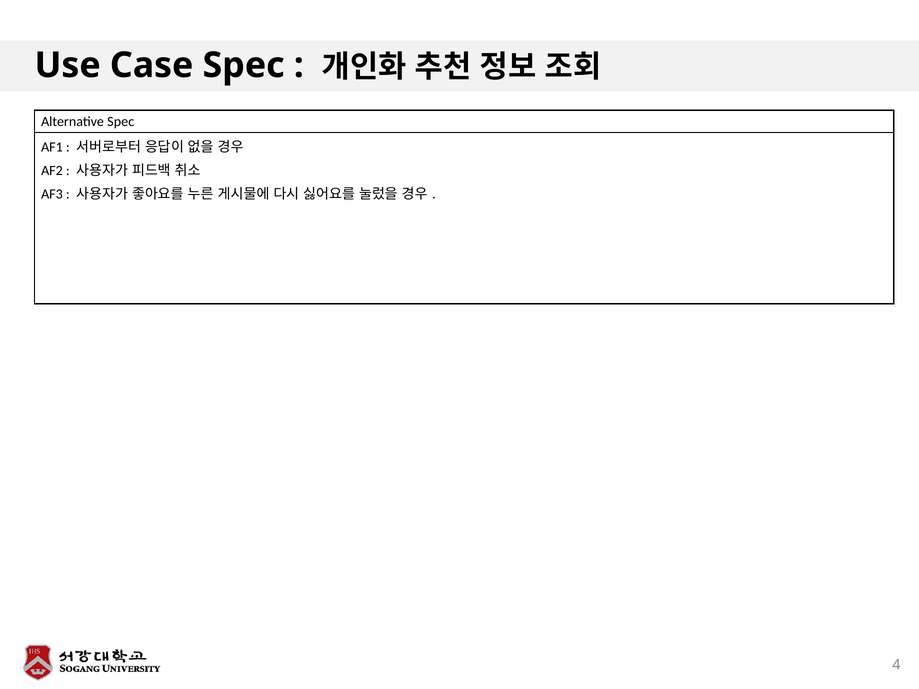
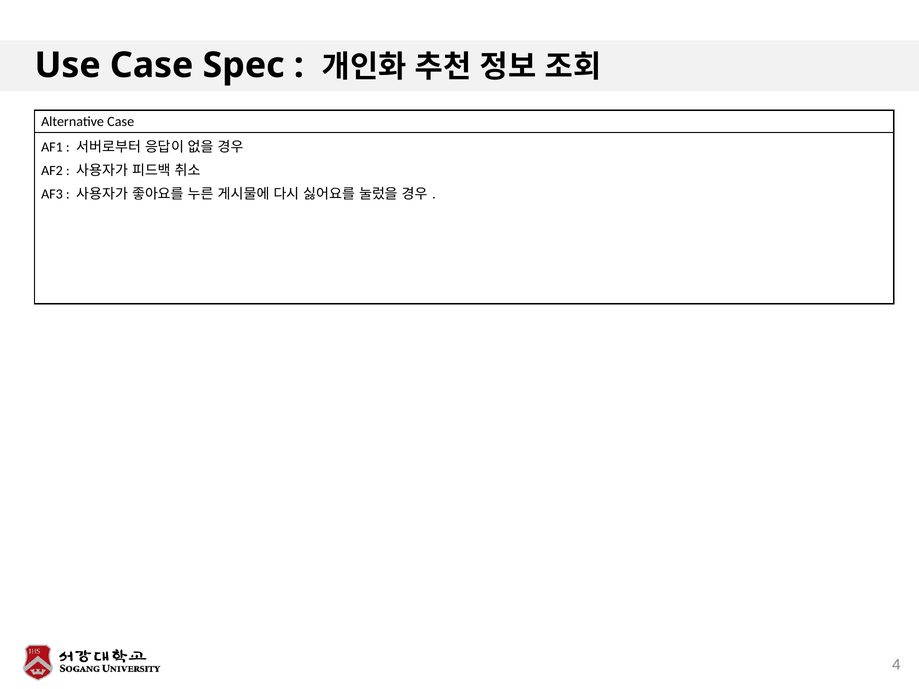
Alternative Spec: Spec -> Case
